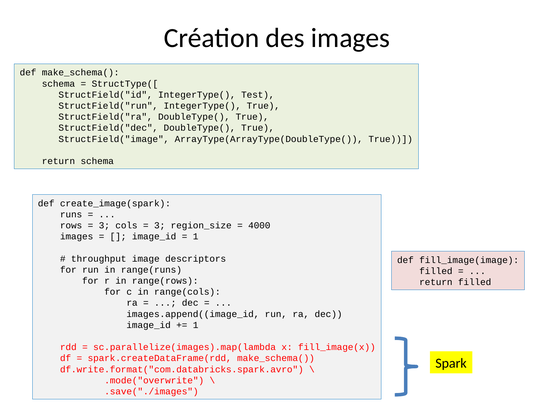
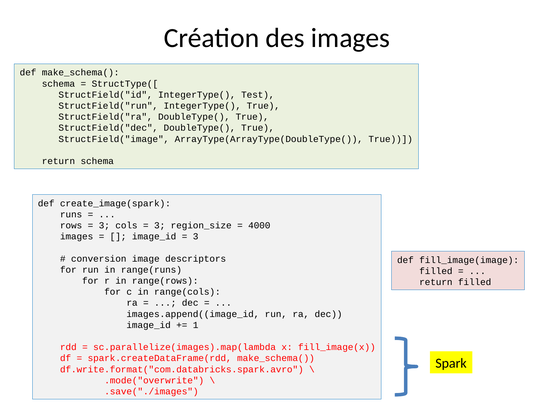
1 at (196, 237): 1 -> 3
throughput: throughput -> conversion
